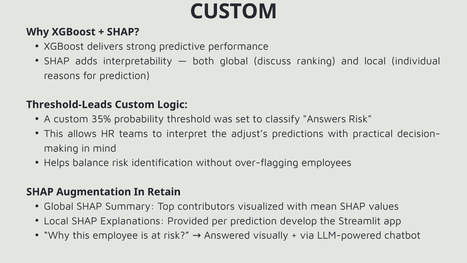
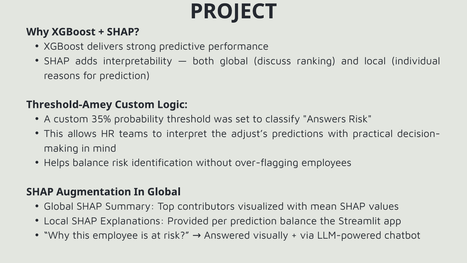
CUSTOM at (234, 11): CUSTOM -> PROJECT
Threshold-Leads: Threshold-Leads -> Threshold-Amey
In Retain: Retain -> Global
prediction develop: develop -> balance
